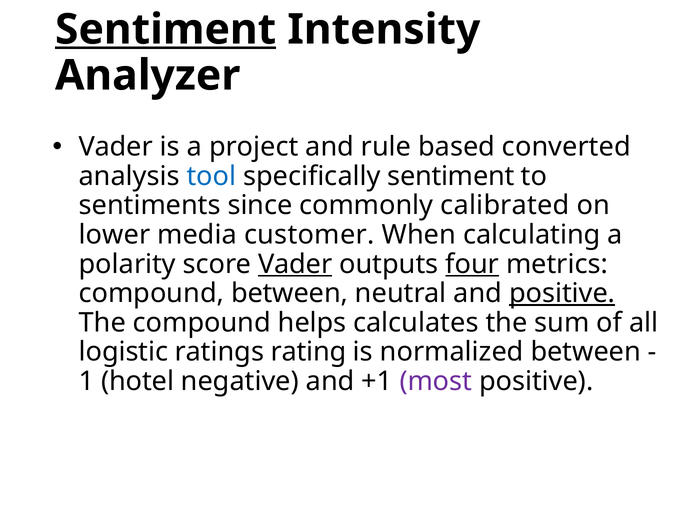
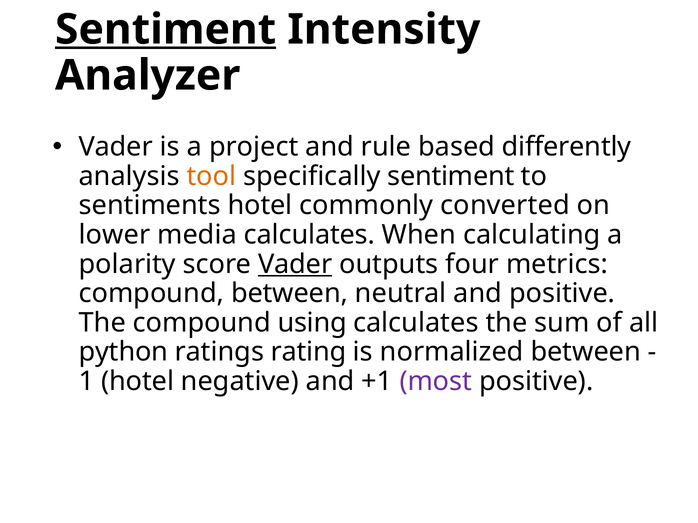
converted: converted -> differently
tool colour: blue -> orange
sentiments since: since -> hotel
calibrated: calibrated -> converted
media customer: customer -> calculates
four underline: present -> none
positive at (562, 294) underline: present -> none
helps: helps -> using
logistic: logistic -> python
